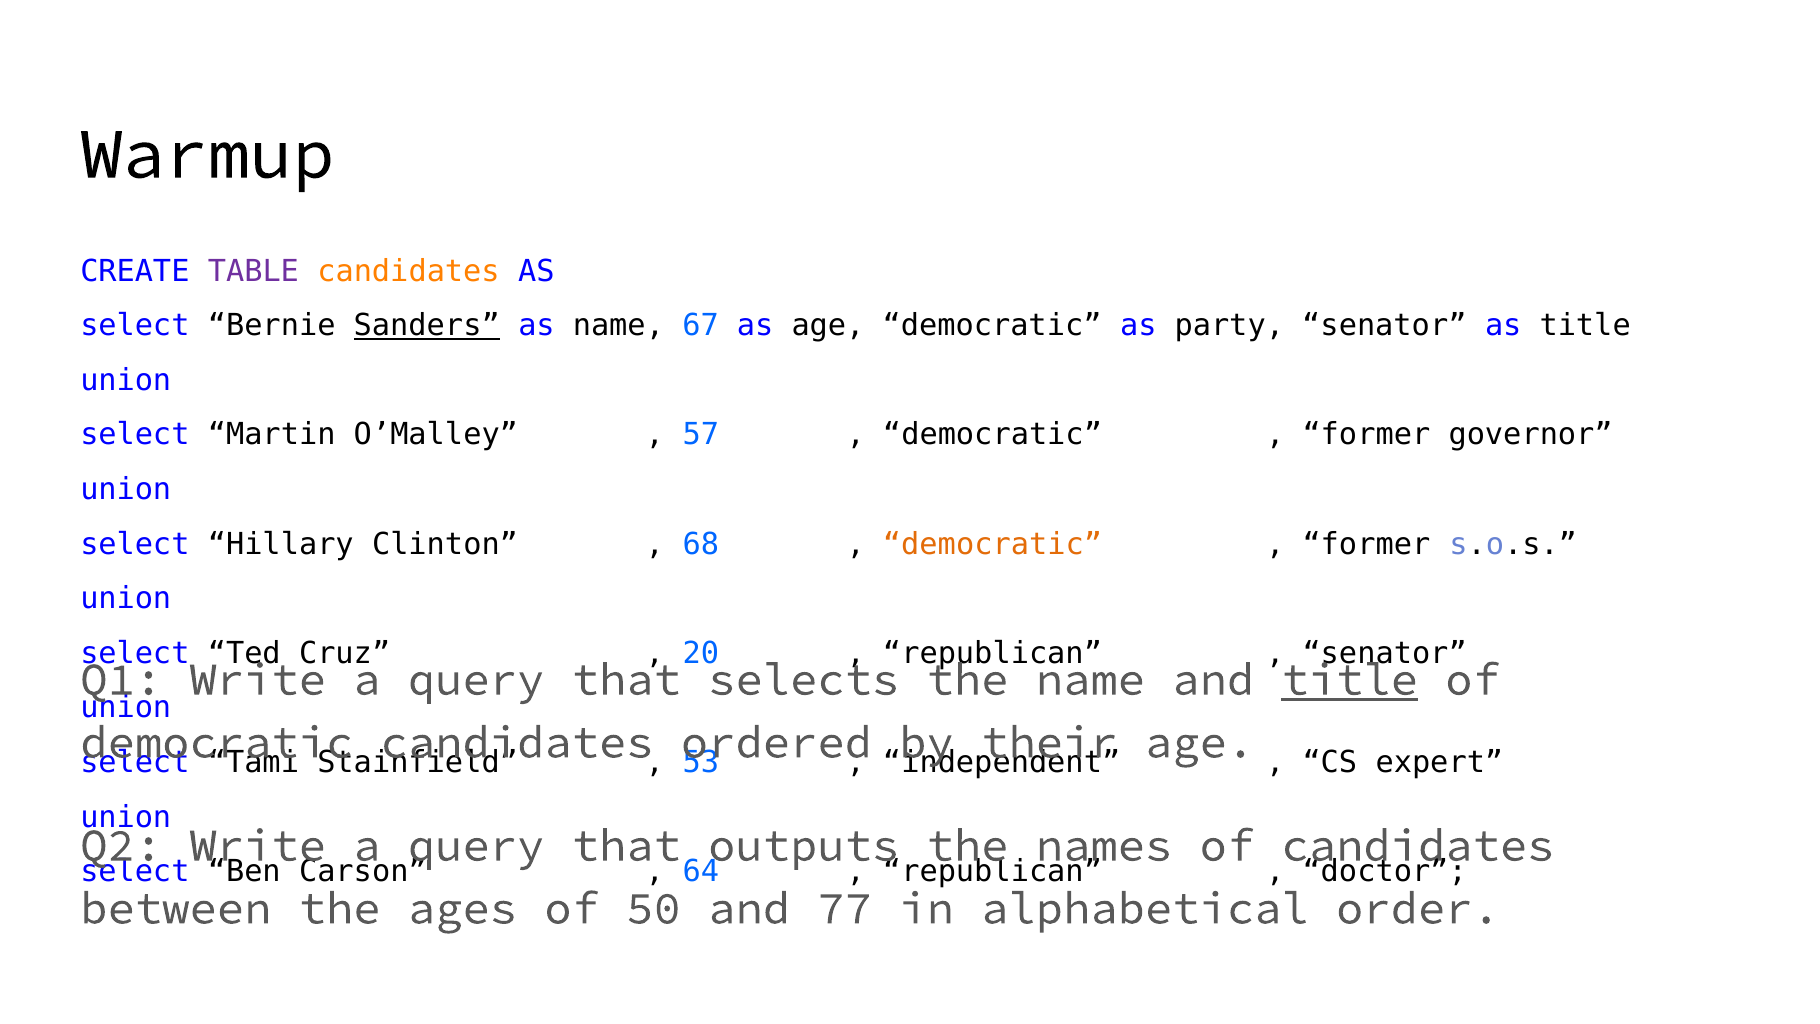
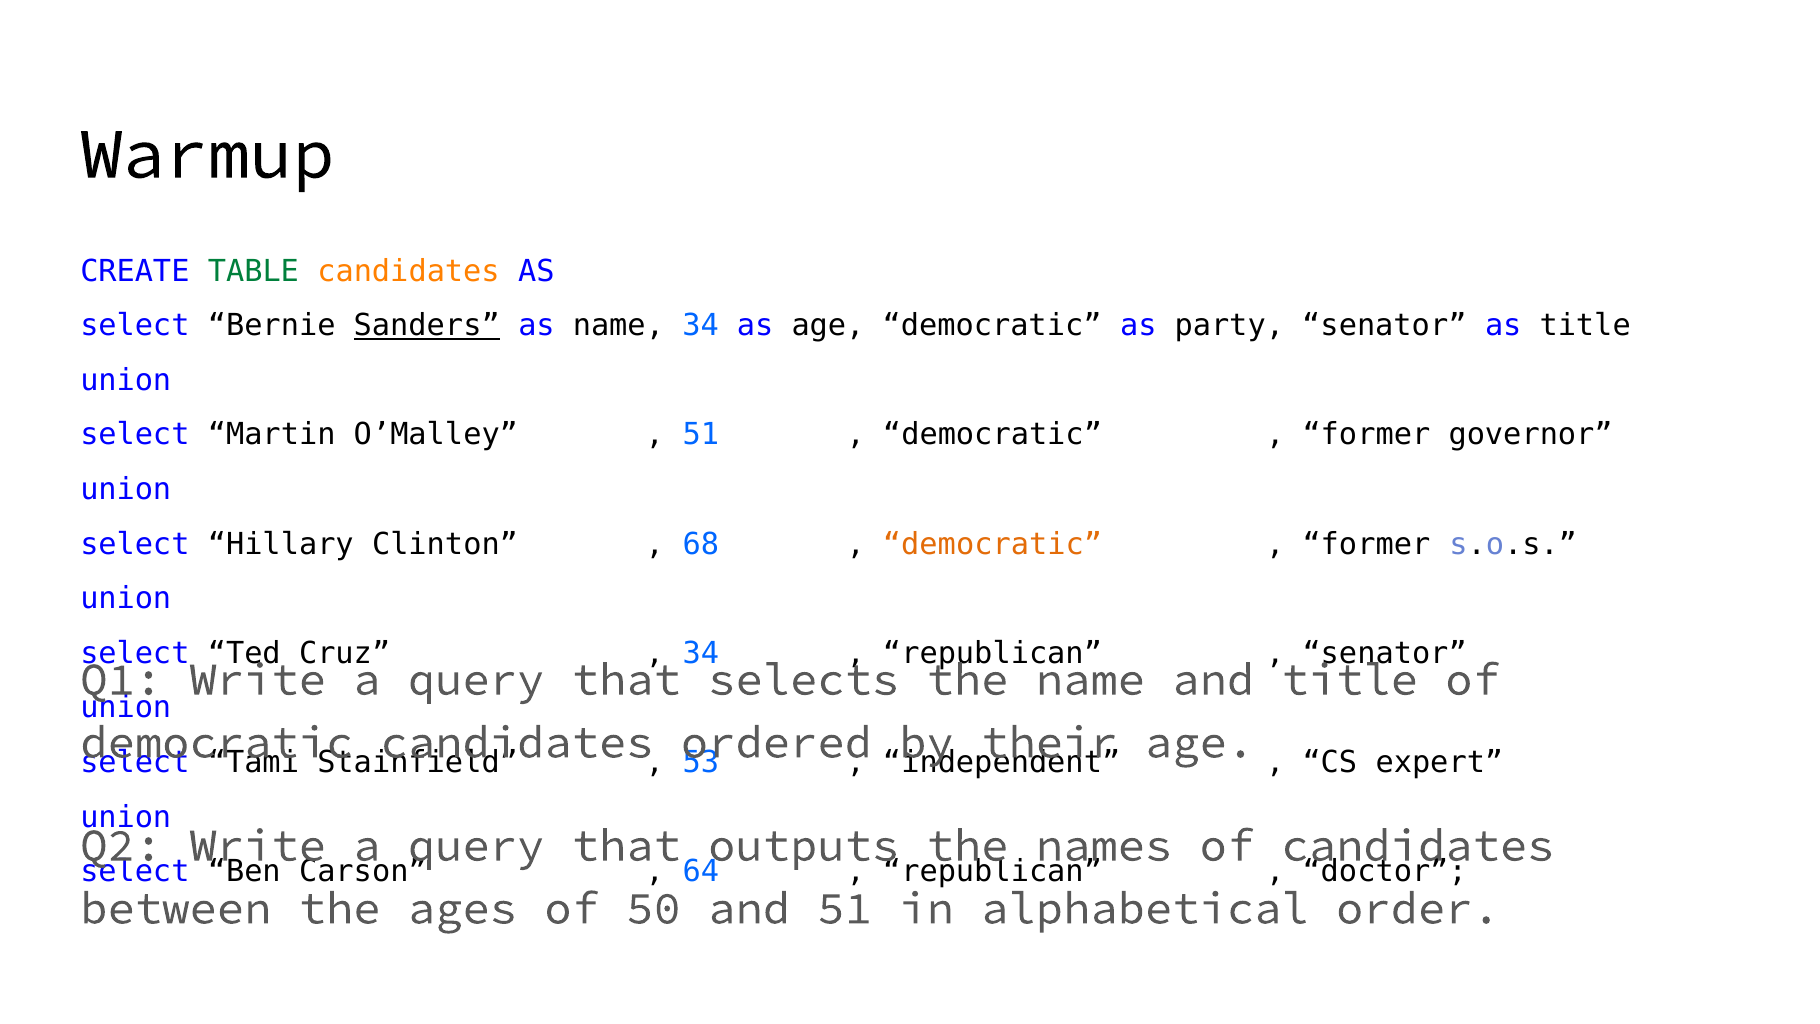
TABLE colour: purple -> green
name 67: 67 -> 34
57 at (701, 435): 57 -> 51
20 at (701, 653): 20 -> 34
title at (1350, 679) underline: present -> none
and 77: 77 -> 51
